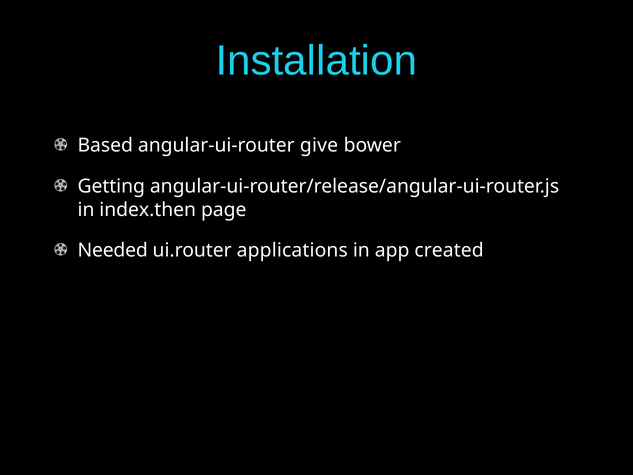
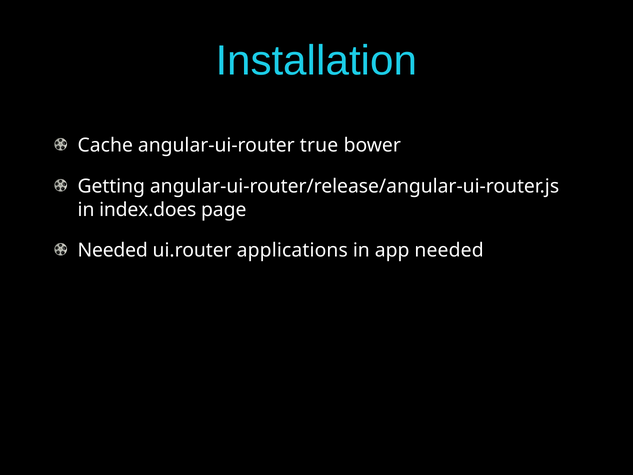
Based: Based -> Cache
give: give -> true
index.then: index.then -> index.does
app created: created -> needed
